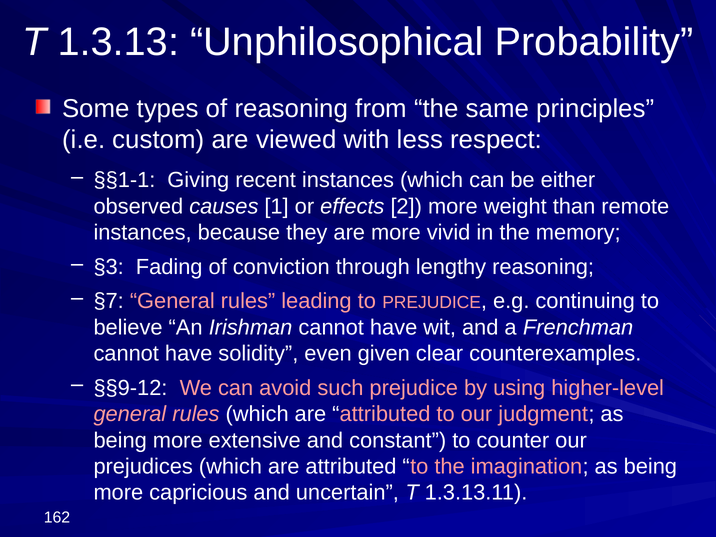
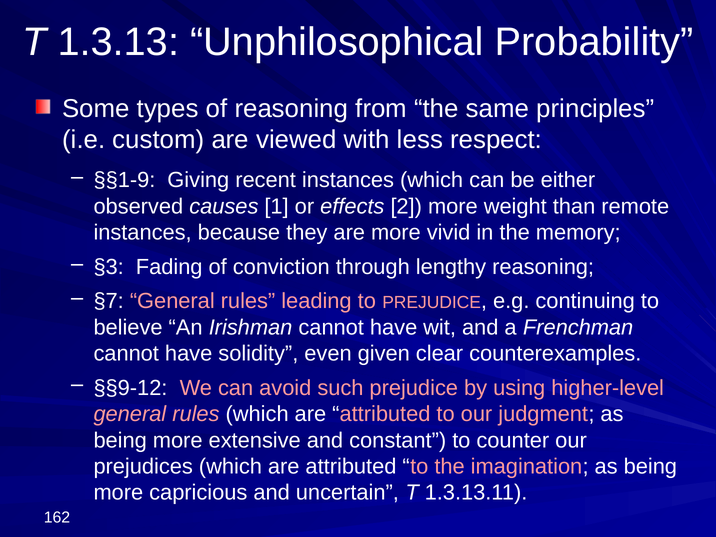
§§1-1: §§1-1 -> §§1-9
